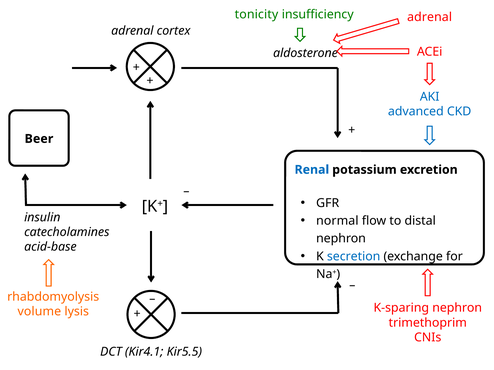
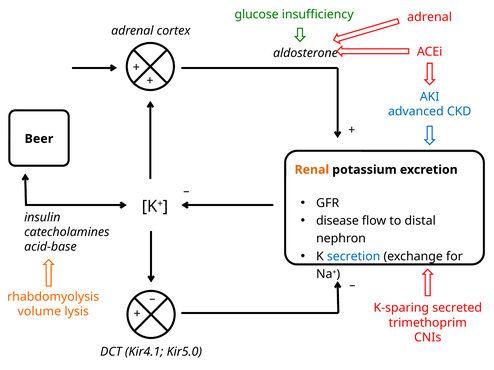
tonicity: tonicity -> glucose
Renal colour: blue -> orange
normal: normal -> disease
K-sparing nephron: nephron -> secreted
Kir5.5: Kir5.5 -> Kir5.0
